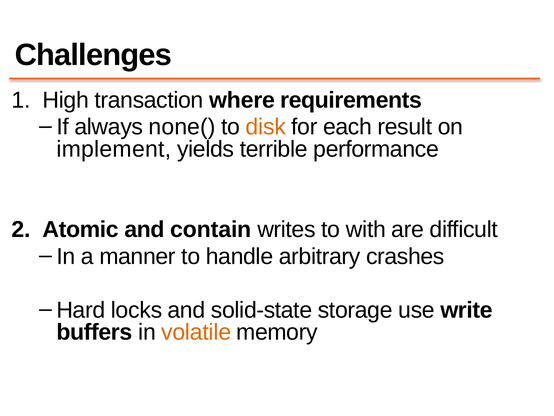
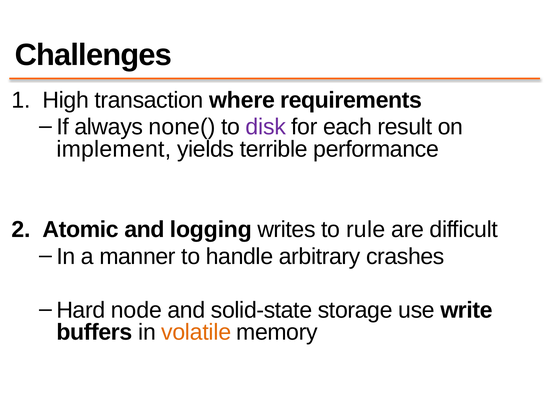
disk colour: orange -> purple
contain: contain -> logging
with: with -> rule
locks: locks -> node
